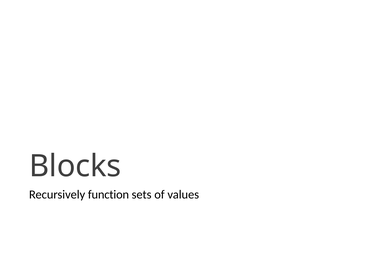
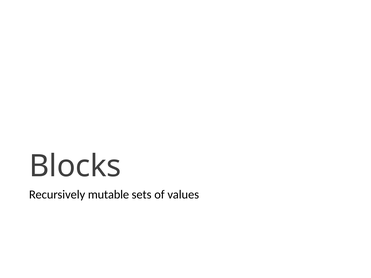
function: function -> mutable
